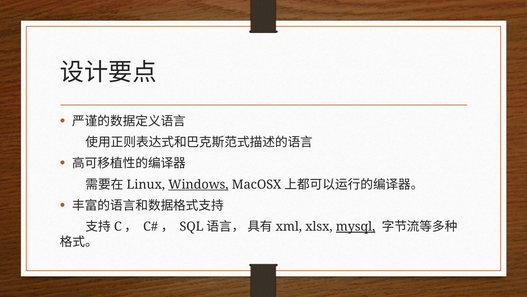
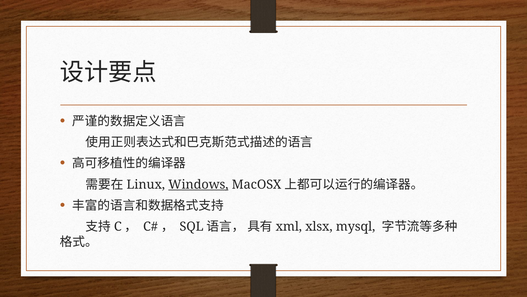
mysql underline: present -> none
